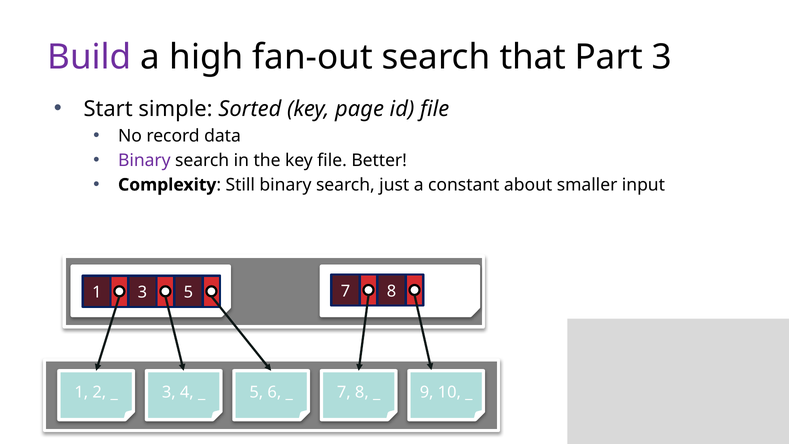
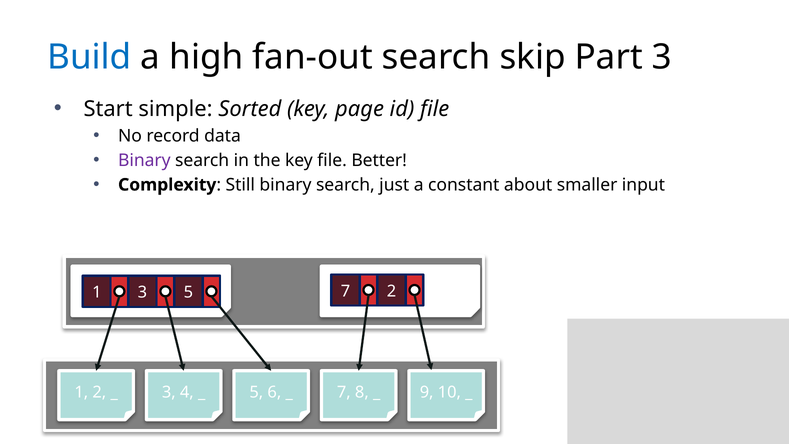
Build colour: purple -> blue
that: that -> skip
5 7 8: 8 -> 2
